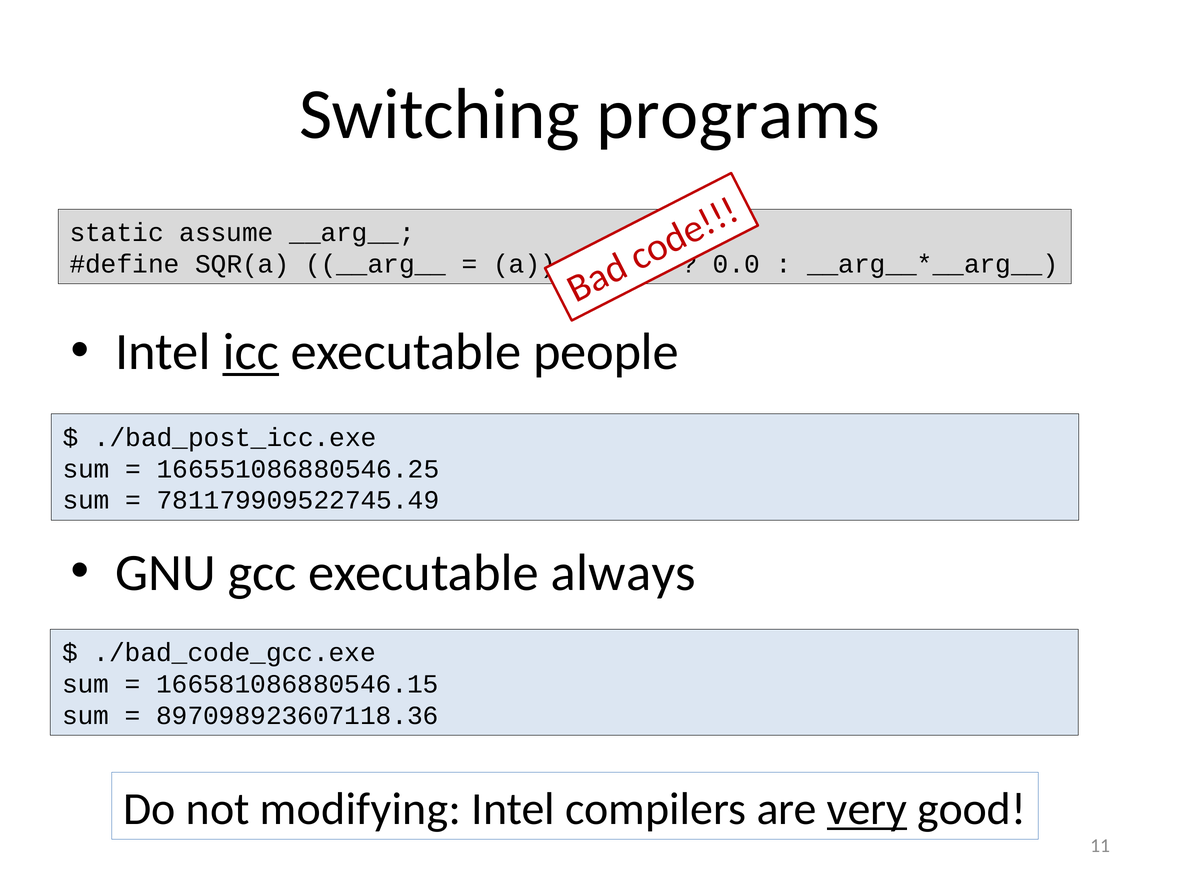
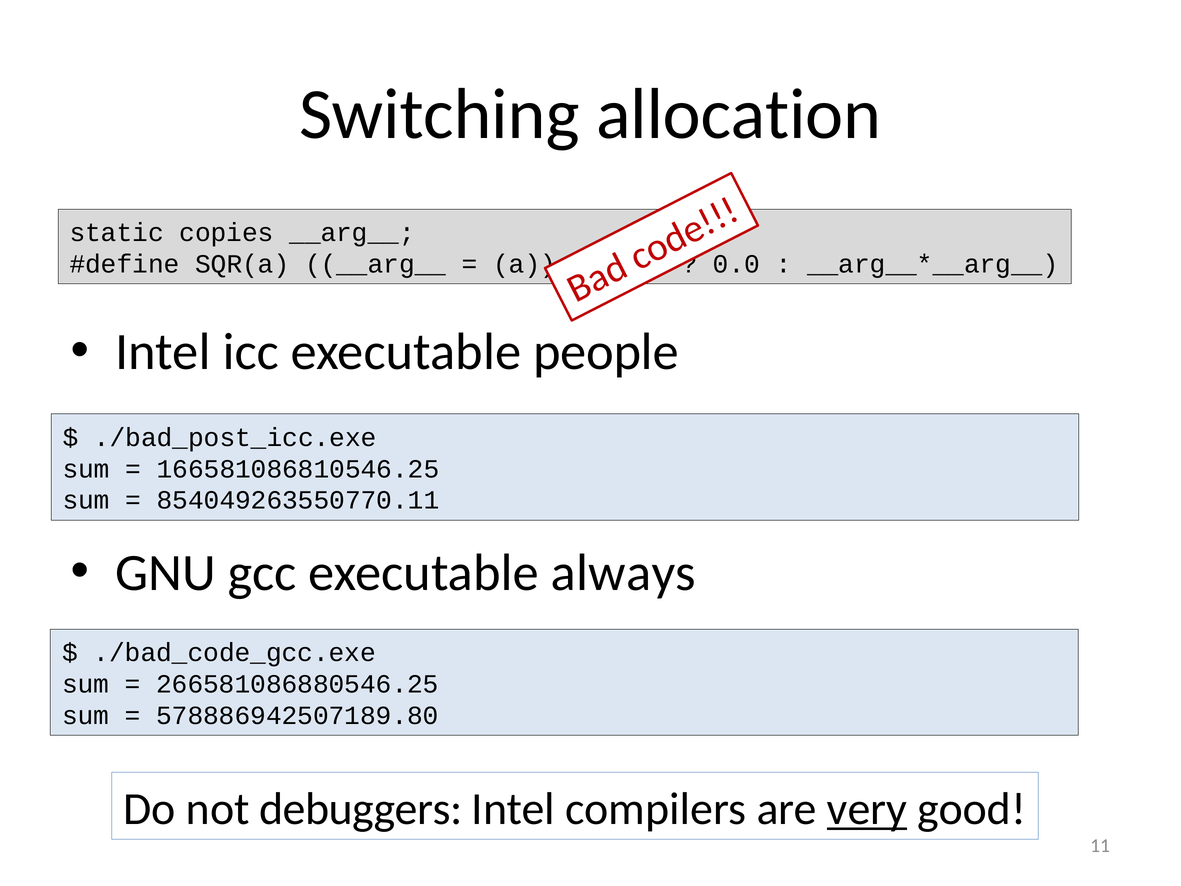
programs: programs -> allocation
assume: assume -> copies
icc underline: present -> none
166551086880546.25: 166551086880546.25 -> 166581086810546.25
781179909522745.49: 781179909522745.49 -> 854049263550770.11
166581086880546.15: 166581086880546.15 -> 266581086880546.25
897098923607118.36: 897098923607118.36 -> 578886942507189.80
modifying: modifying -> debuggers
